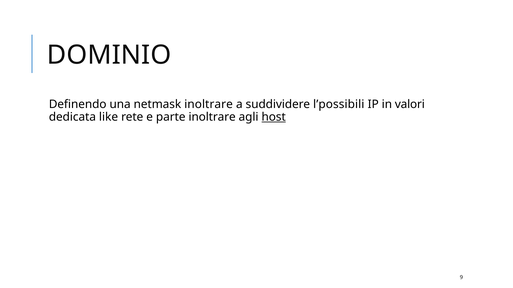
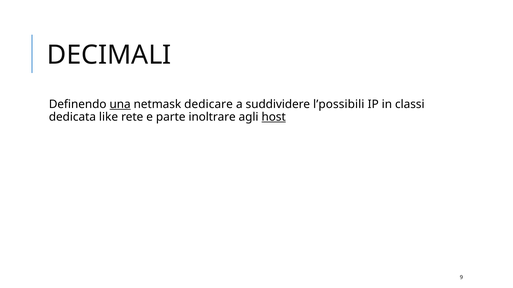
DOMINIO: DOMINIO -> DECIMALI
una underline: none -> present
netmask inoltrare: inoltrare -> dedicare
valori: valori -> classi
